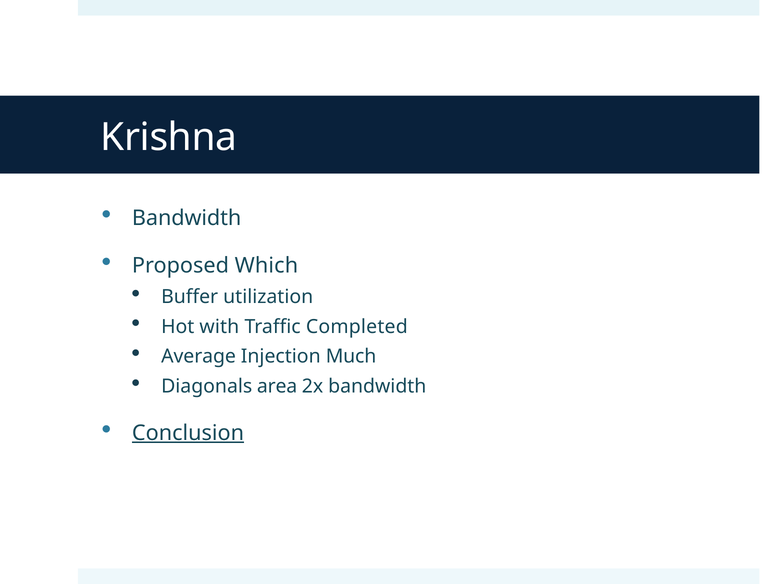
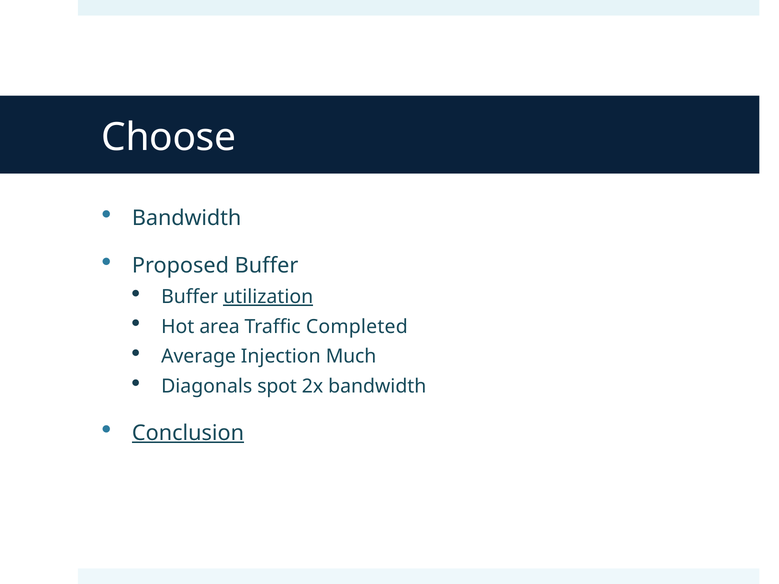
Krishna: Krishna -> Choose
Proposed Which: Which -> Buffer
utilization underline: none -> present
with: with -> area
area: area -> spot
